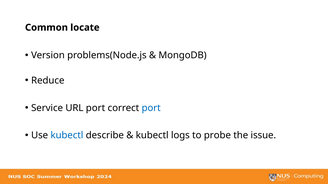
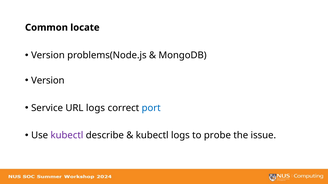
Reduce at (48, 81): Reduce -> Version
URL port: port -> logs
kubectl at (67, 136) colour: blue -> purple
